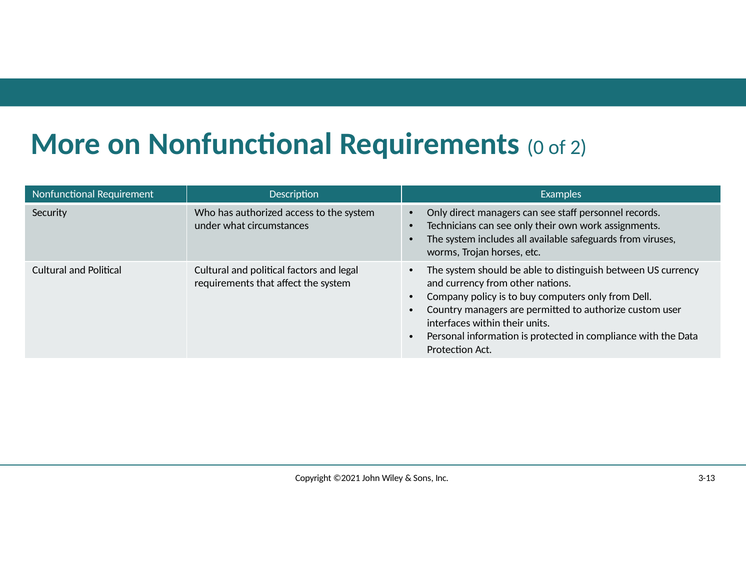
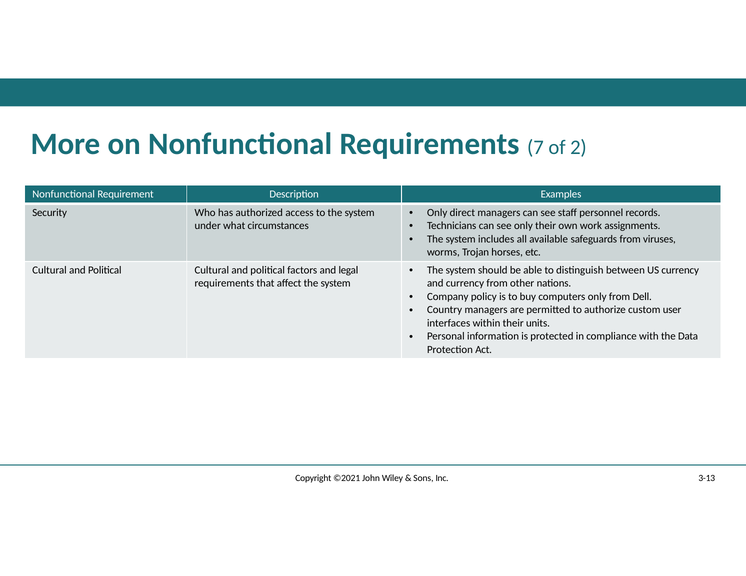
0: 0 -> 7
